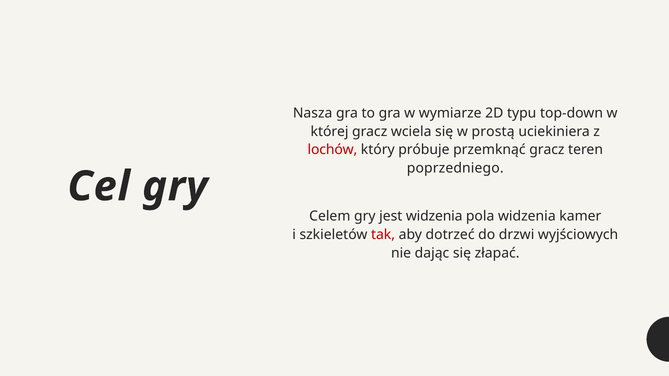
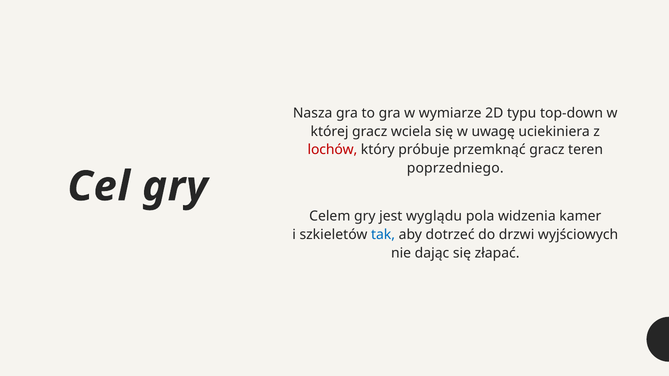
prostą: prostą -> uwagę
jest widzenia: widzenia -> wyglądu
tak colour: red -> blue
